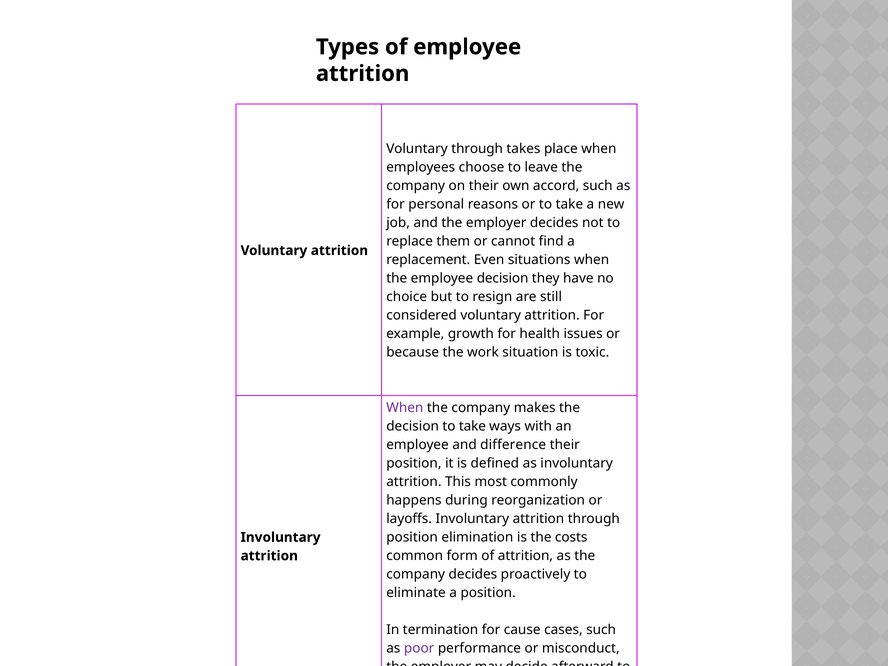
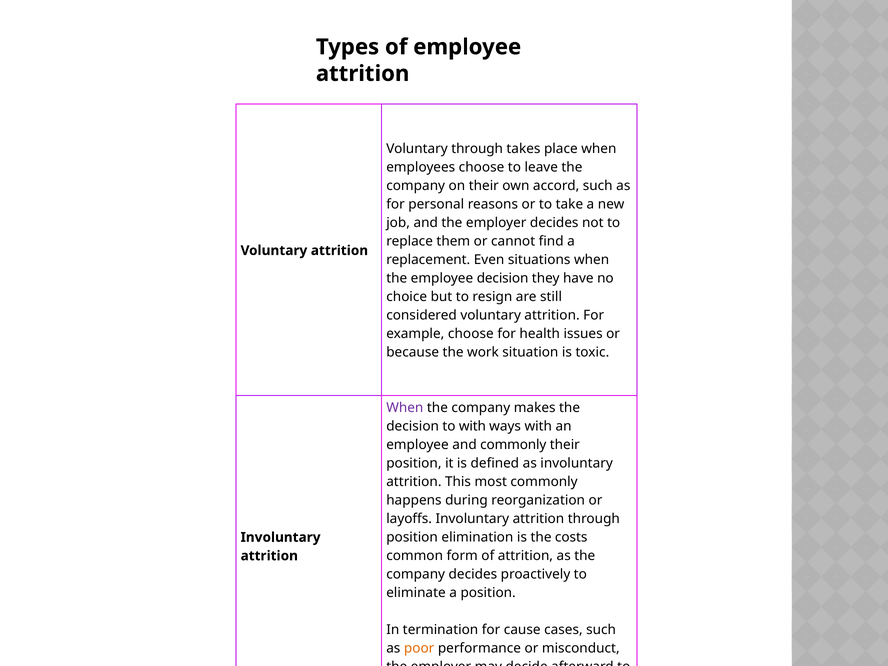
example growth: growth -> choose
decision to take: take -> with
and difference: difference -> commonly
poor colour: purple -> orange
